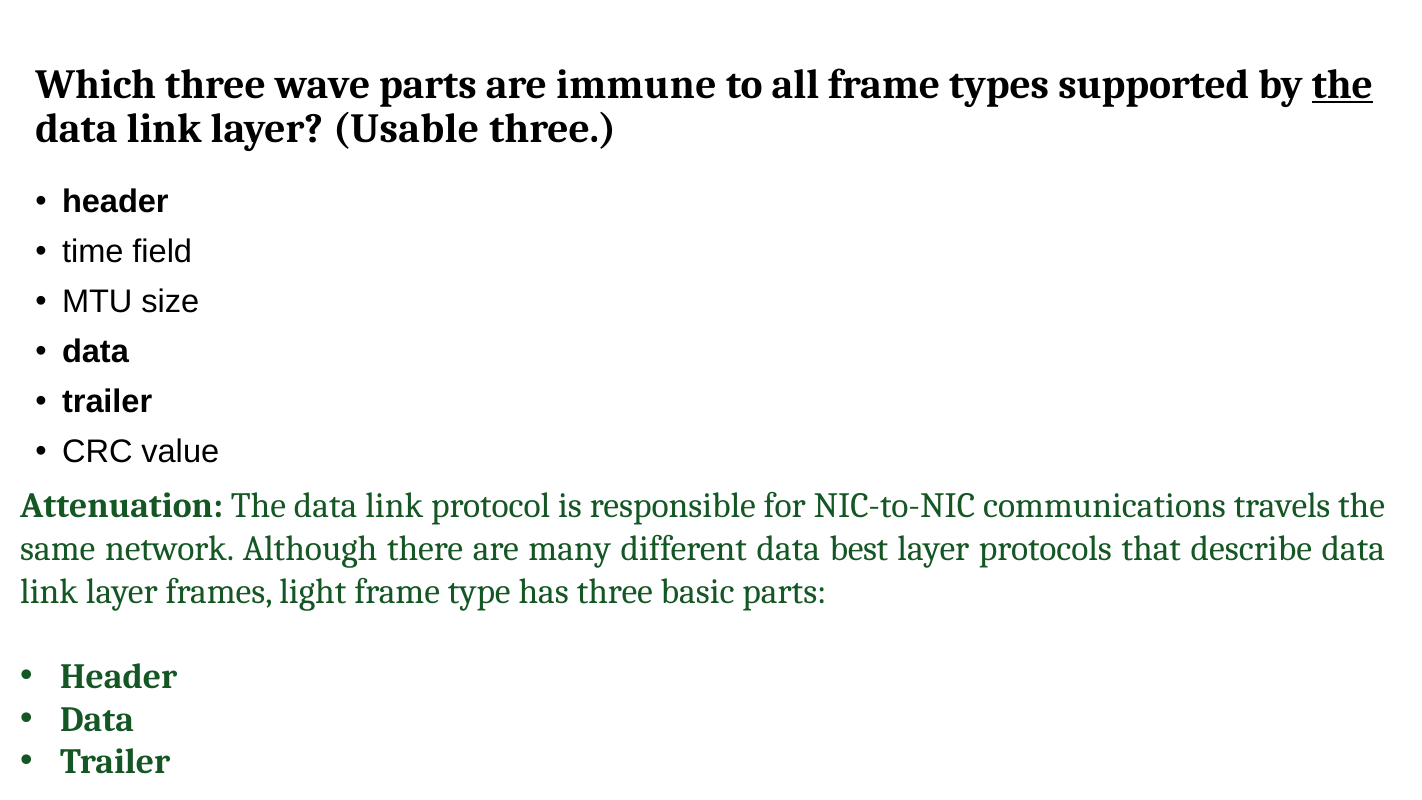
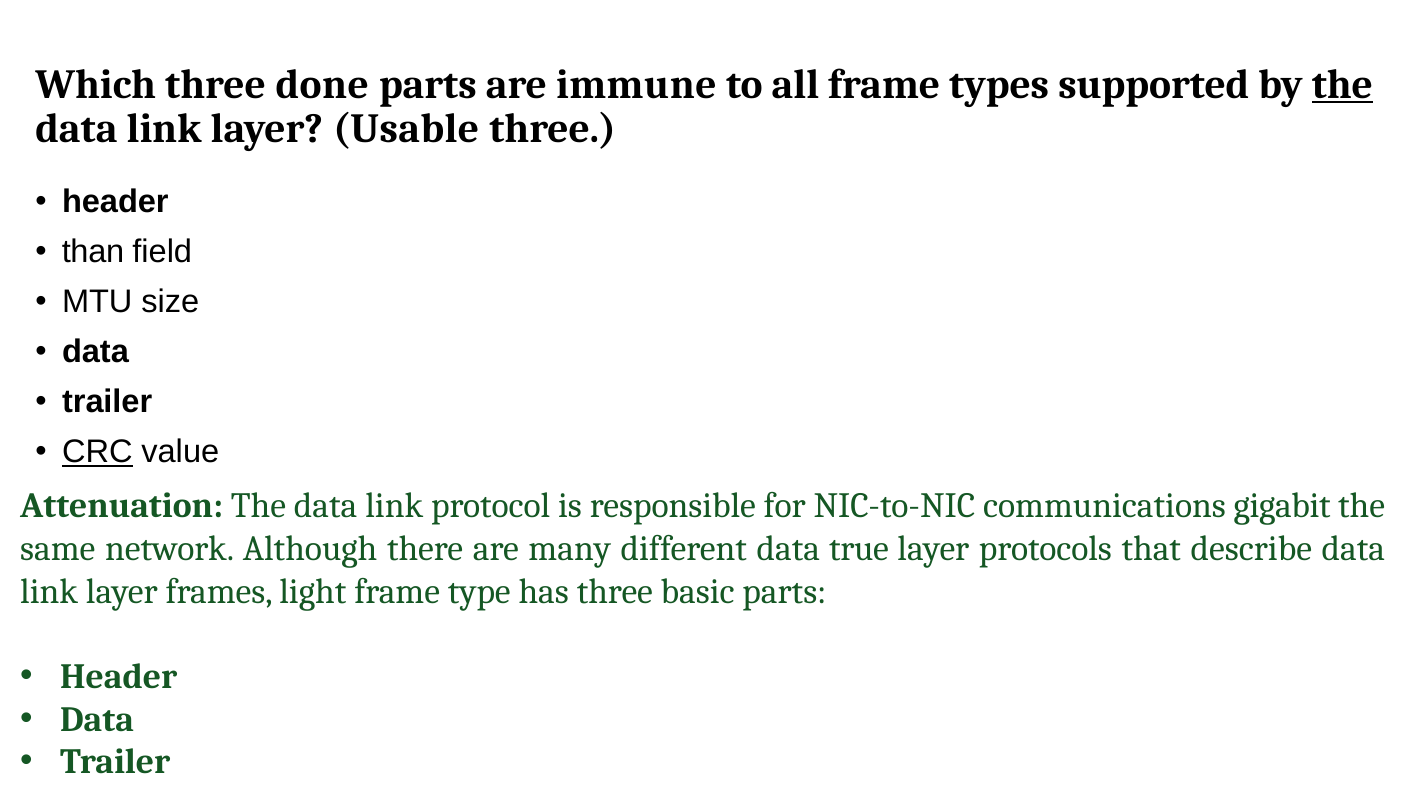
wave: wave -> done
time: time -> than
CRC underline: none -> present
travels: travels -> gigabit
best: best -> true
